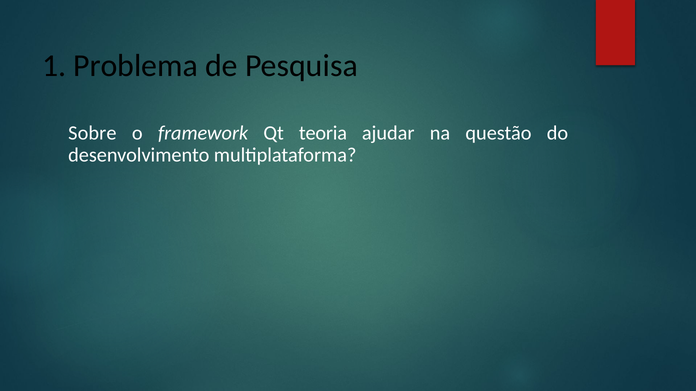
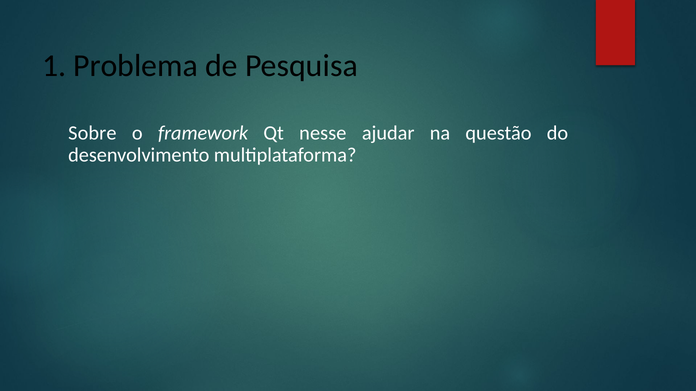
teoria: teoria -> nesse
